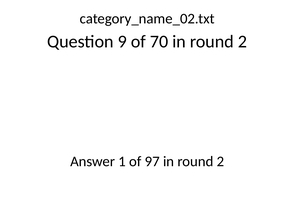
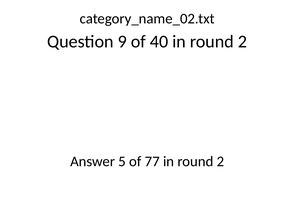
70: 70 -> 40
1: 1 -> 5
97: 97 -> 77
